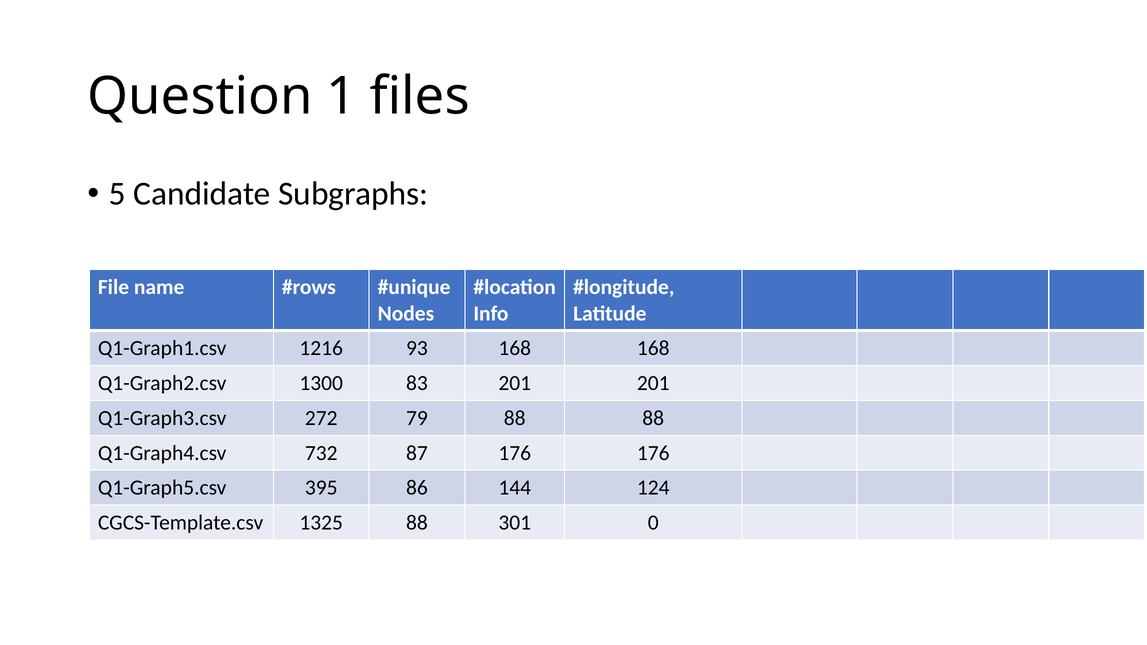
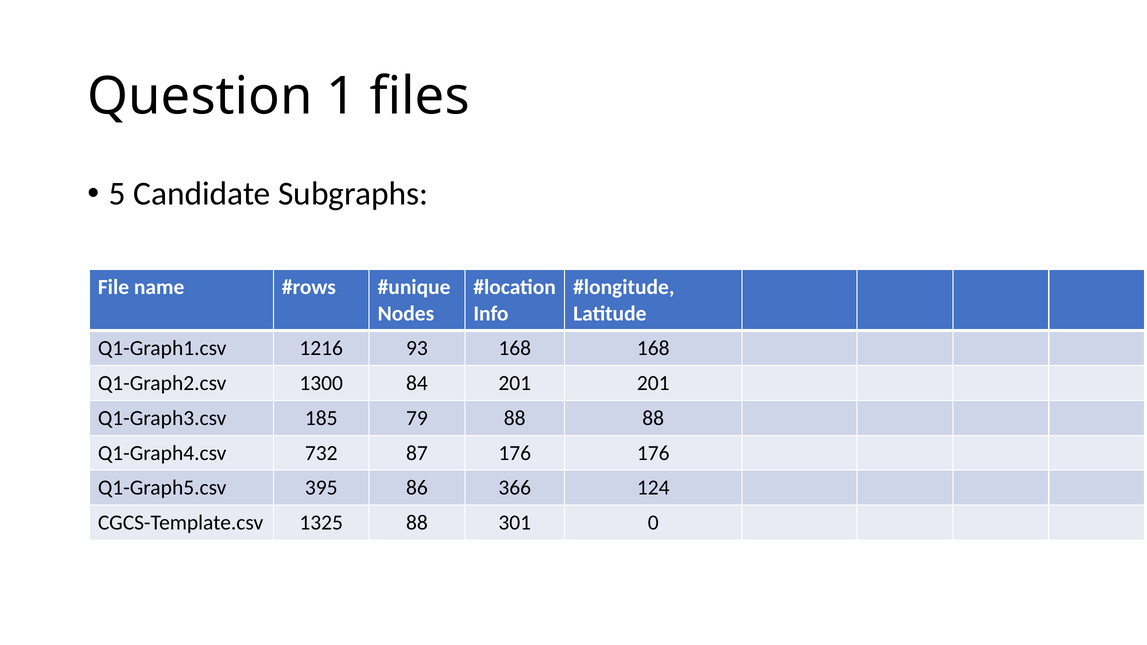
83: 83 -> 84
272: 272 -> 185
144: 144 -> 366
